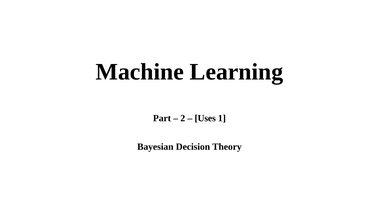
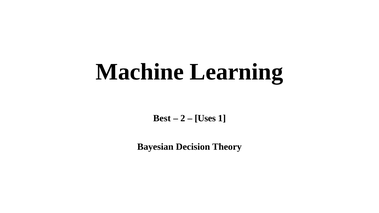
Part: Part -> Best
